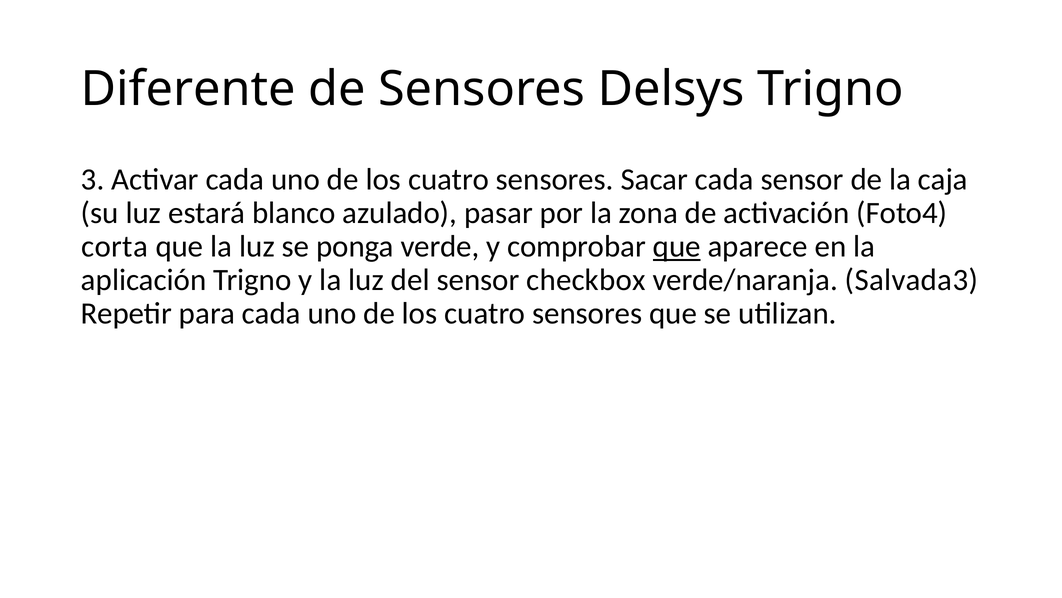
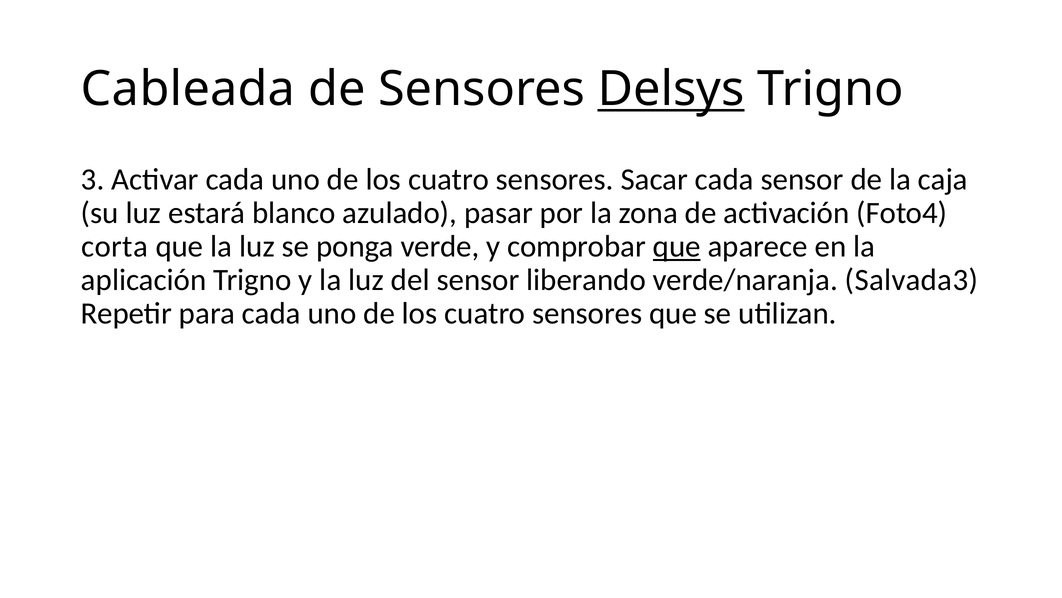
Diferente: Diferente -> Cableada
Delsys underline: none -> present
checkbox: checkbox -> liberando
